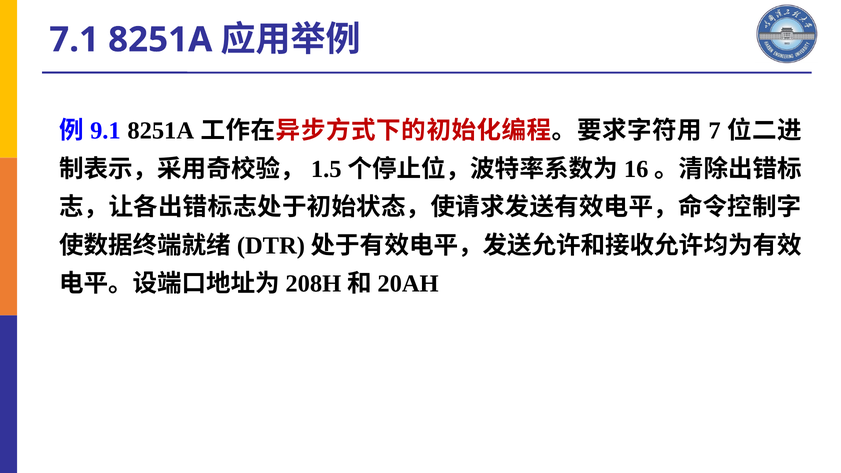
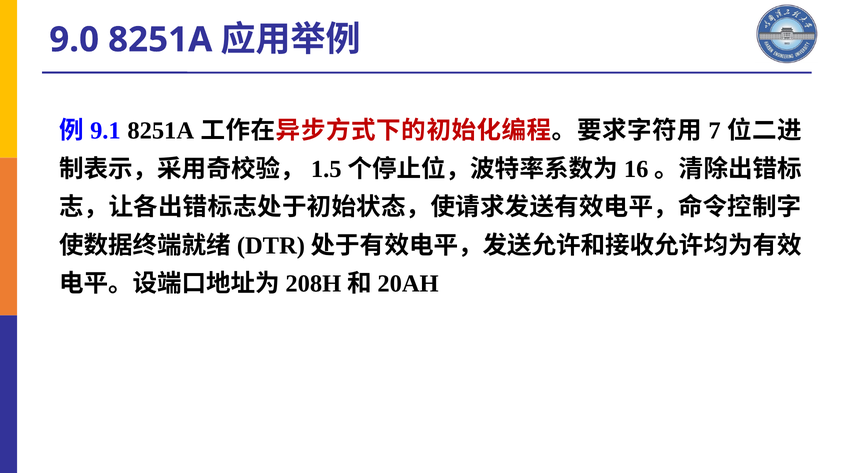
7.1: 7.1 -> 9.0
